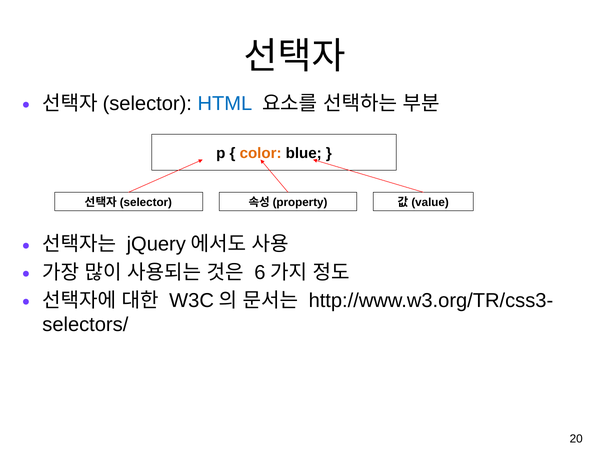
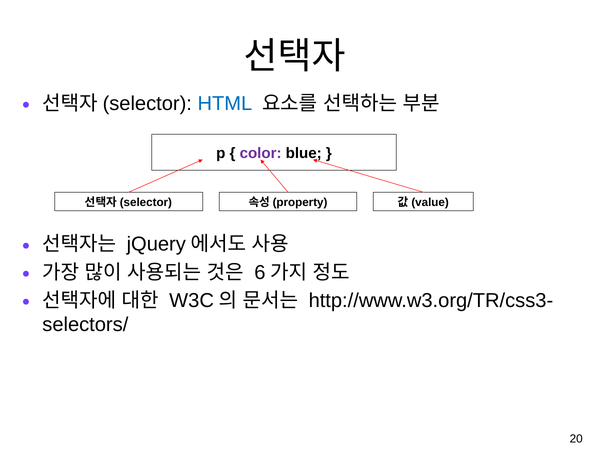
color colour: orange -> purple
